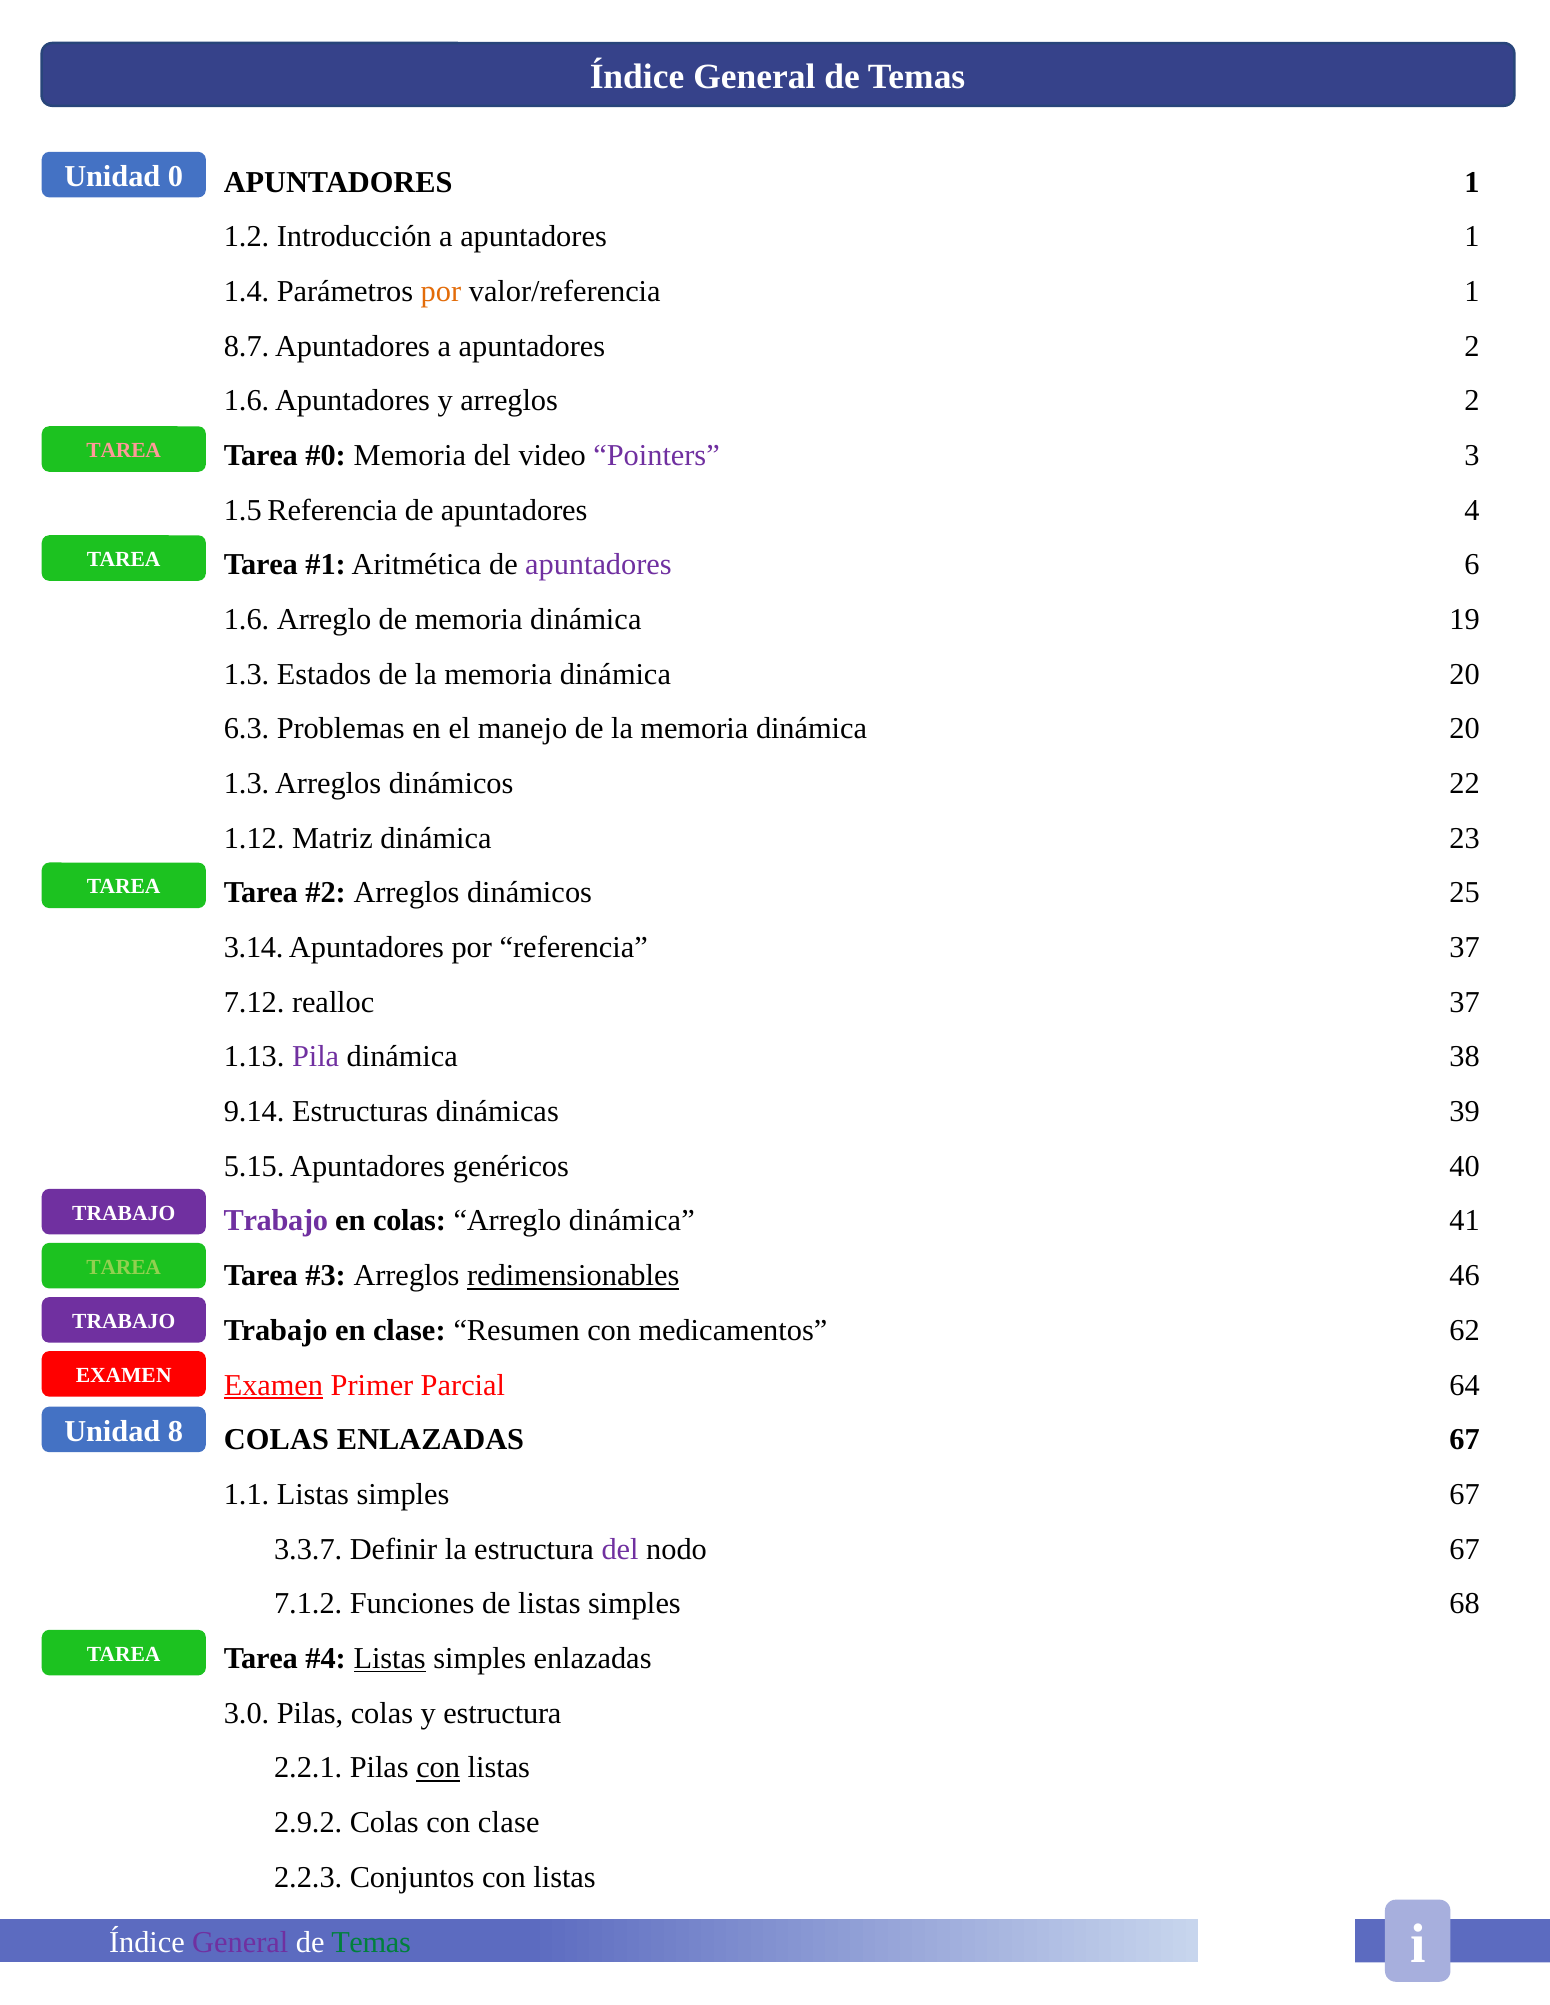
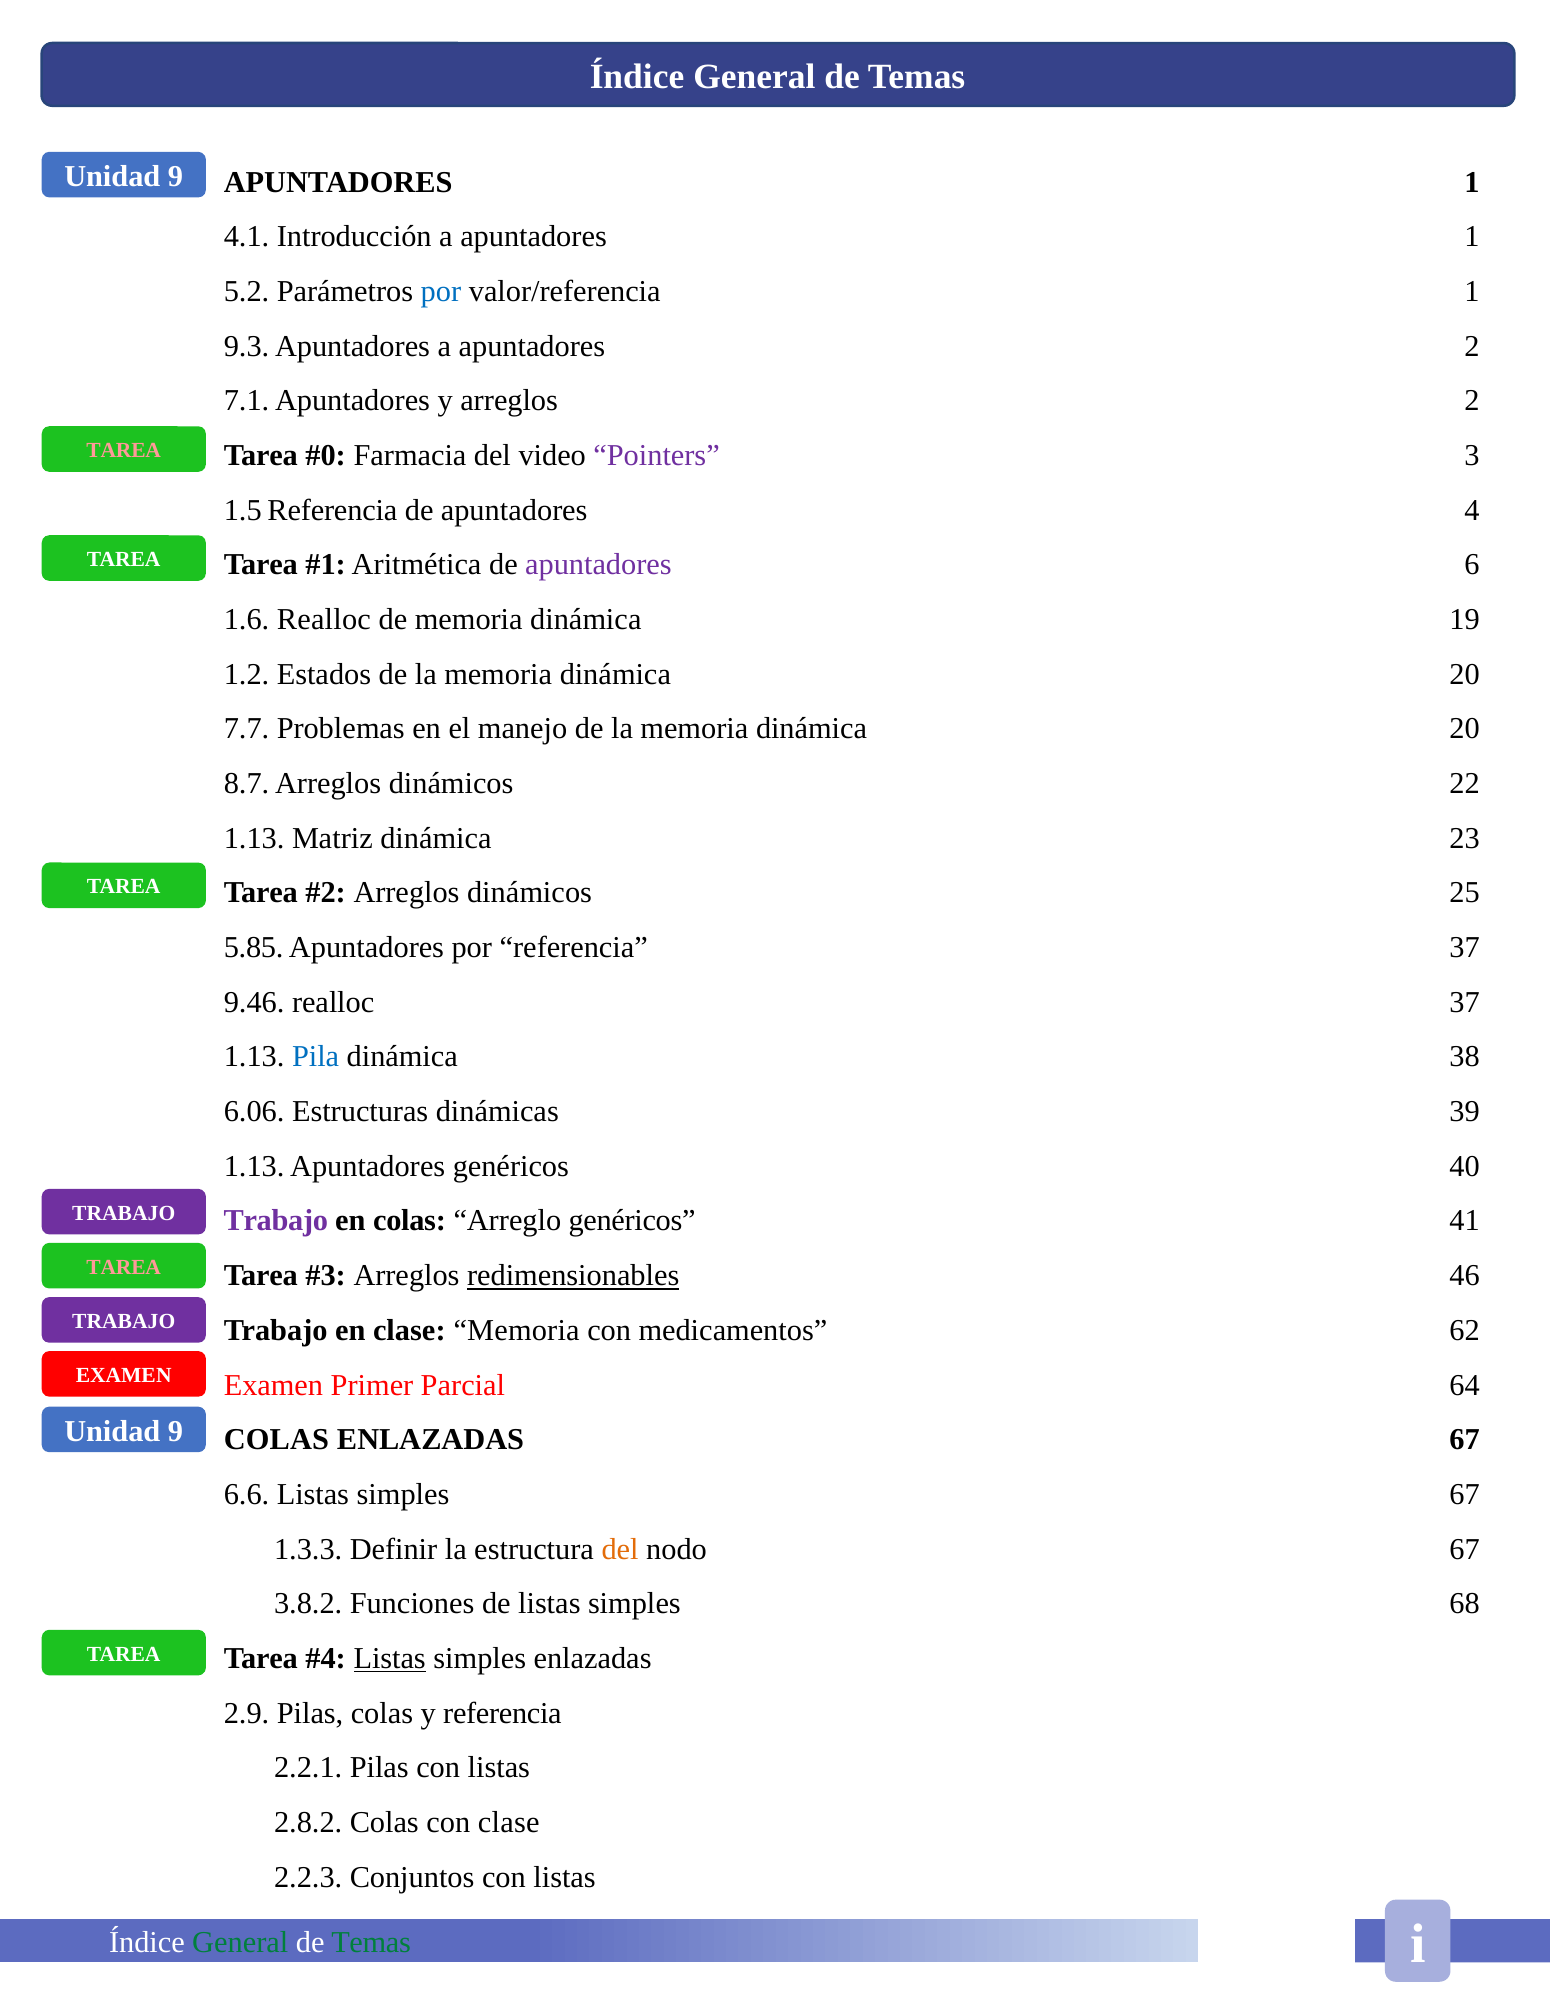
0 at (175, 177): 0 -> 9
1.2: 1.2 -> 4.1
1.4: 1.4 -> 5.2
por at (441, 292) colour: orange -> blue
8.7: 8.7 -> 9.3
1.6 at (247, 401): 1.6 -> 7.1
Memoria at (410, 456): Memoria -> Farmacia
1.6 Arreglo: Arreglo -> Realloc
1.3 at (247, 674): 1.3 -> 1.2
6.3: 6.3 -> 7.7
1.3 at (247, 784): 1.3 -> 8.7
1.12 at (254, 839): 1.12 -> 1.13
3.14: 3.14 -> 5.85
7.12: 7.12 -> 9.46
Pila colour: purple -> blue
9.14: 9.14 -> 6.06
5.15 at (254, 1167): 5.15 -> 1.13
Arreglo dinámica: dinámica -> genéricos
TAREA at (124, 1268) colour: light green -> pink
clase Resumen: Resumen -> Memoria
Examen at (273, 1386) underline: present -> none
8 at (175, 1432): 8 -> 9
1.1: 1.1 -> 6.6
3.3.7: 3.3.7 -> 1.3.3
del at (620, 1550) colour: purple -> orange
7.1.2: 7.1.2 -> 3.8.2
3.0: 3.0 -> 2.9
y estructura: estructura -> referencia
con at (438, 1769) underline: present -> none
2.9.2: 2.9.2 -> 2.8.2
General at (240, 1944) colour: purple -> green
